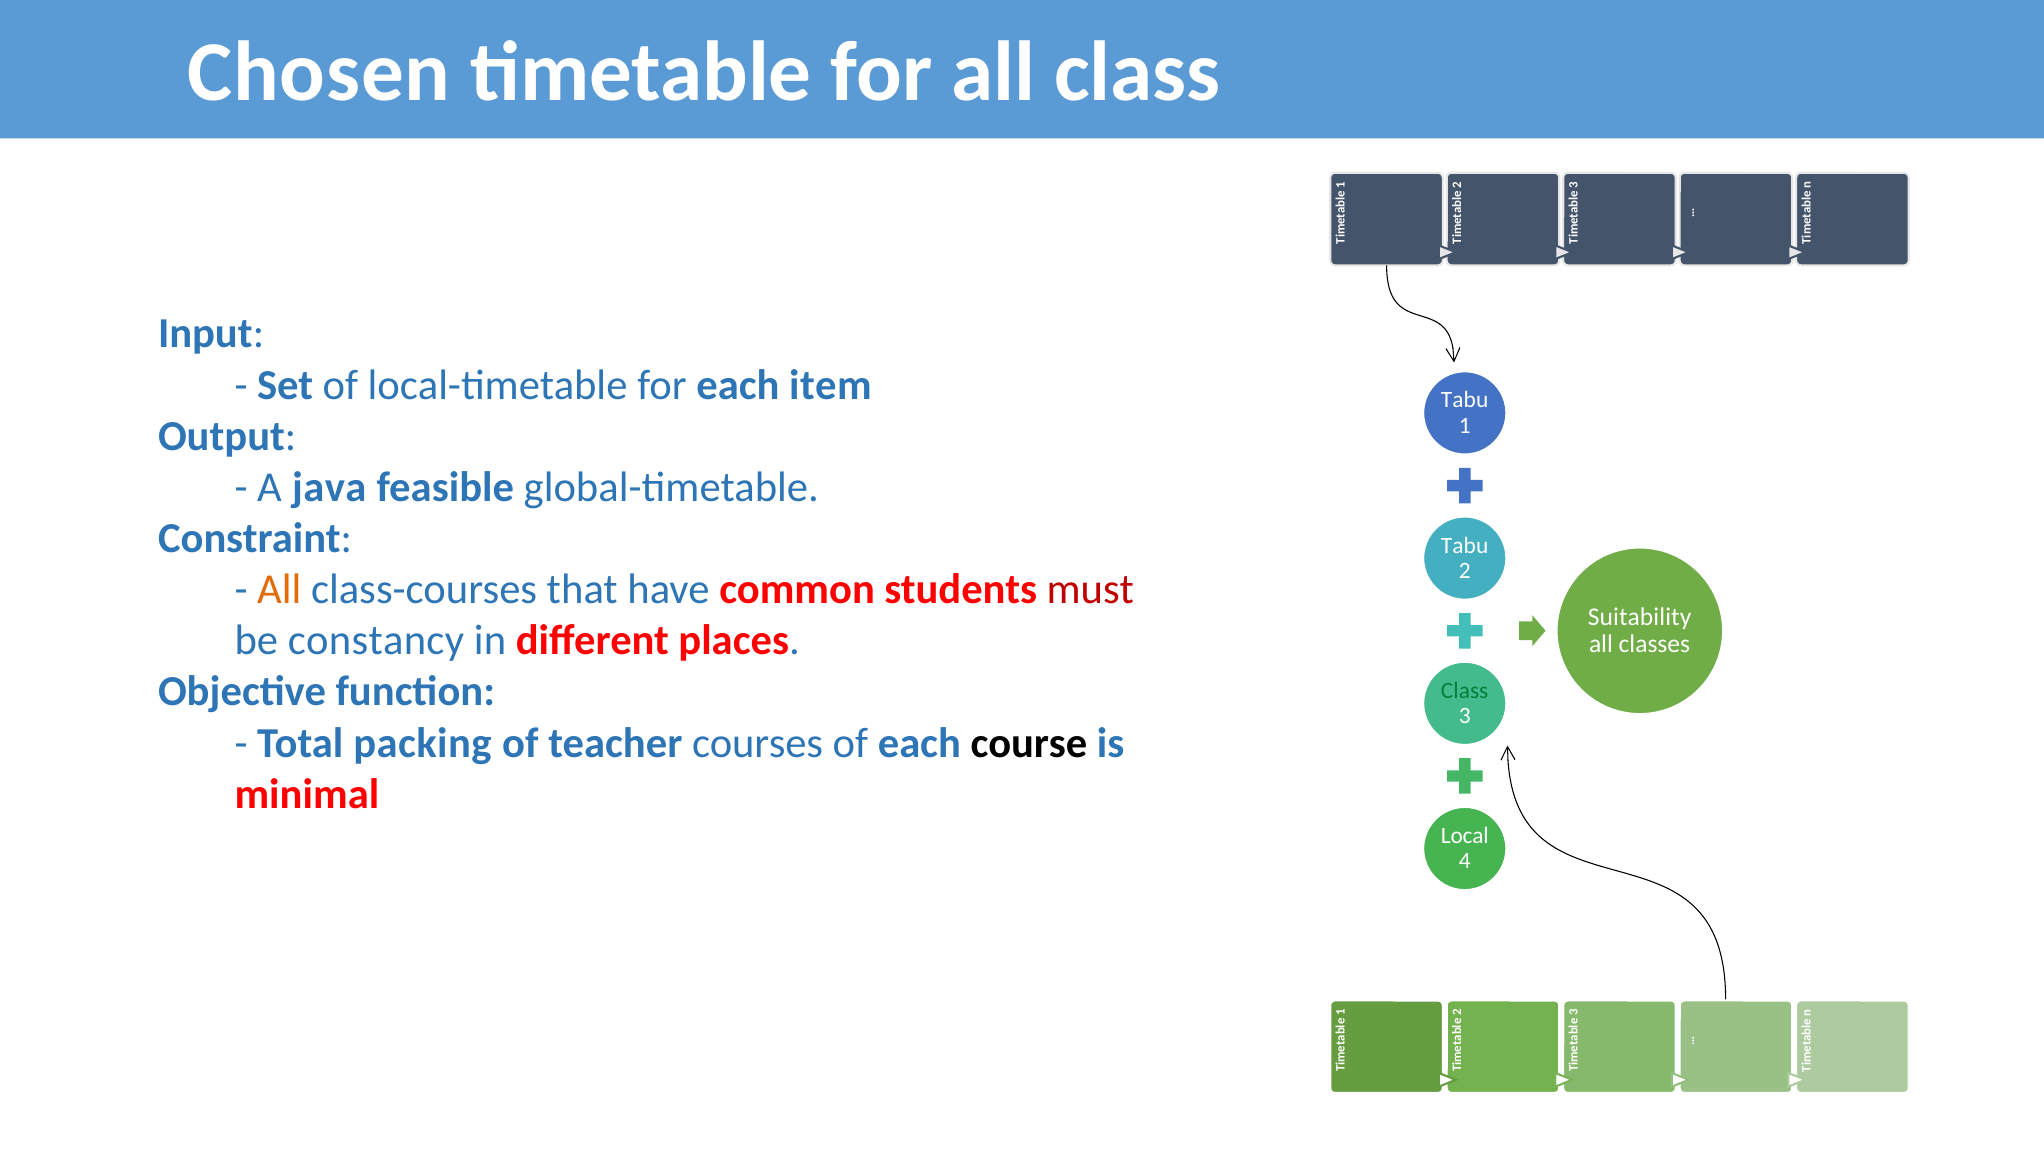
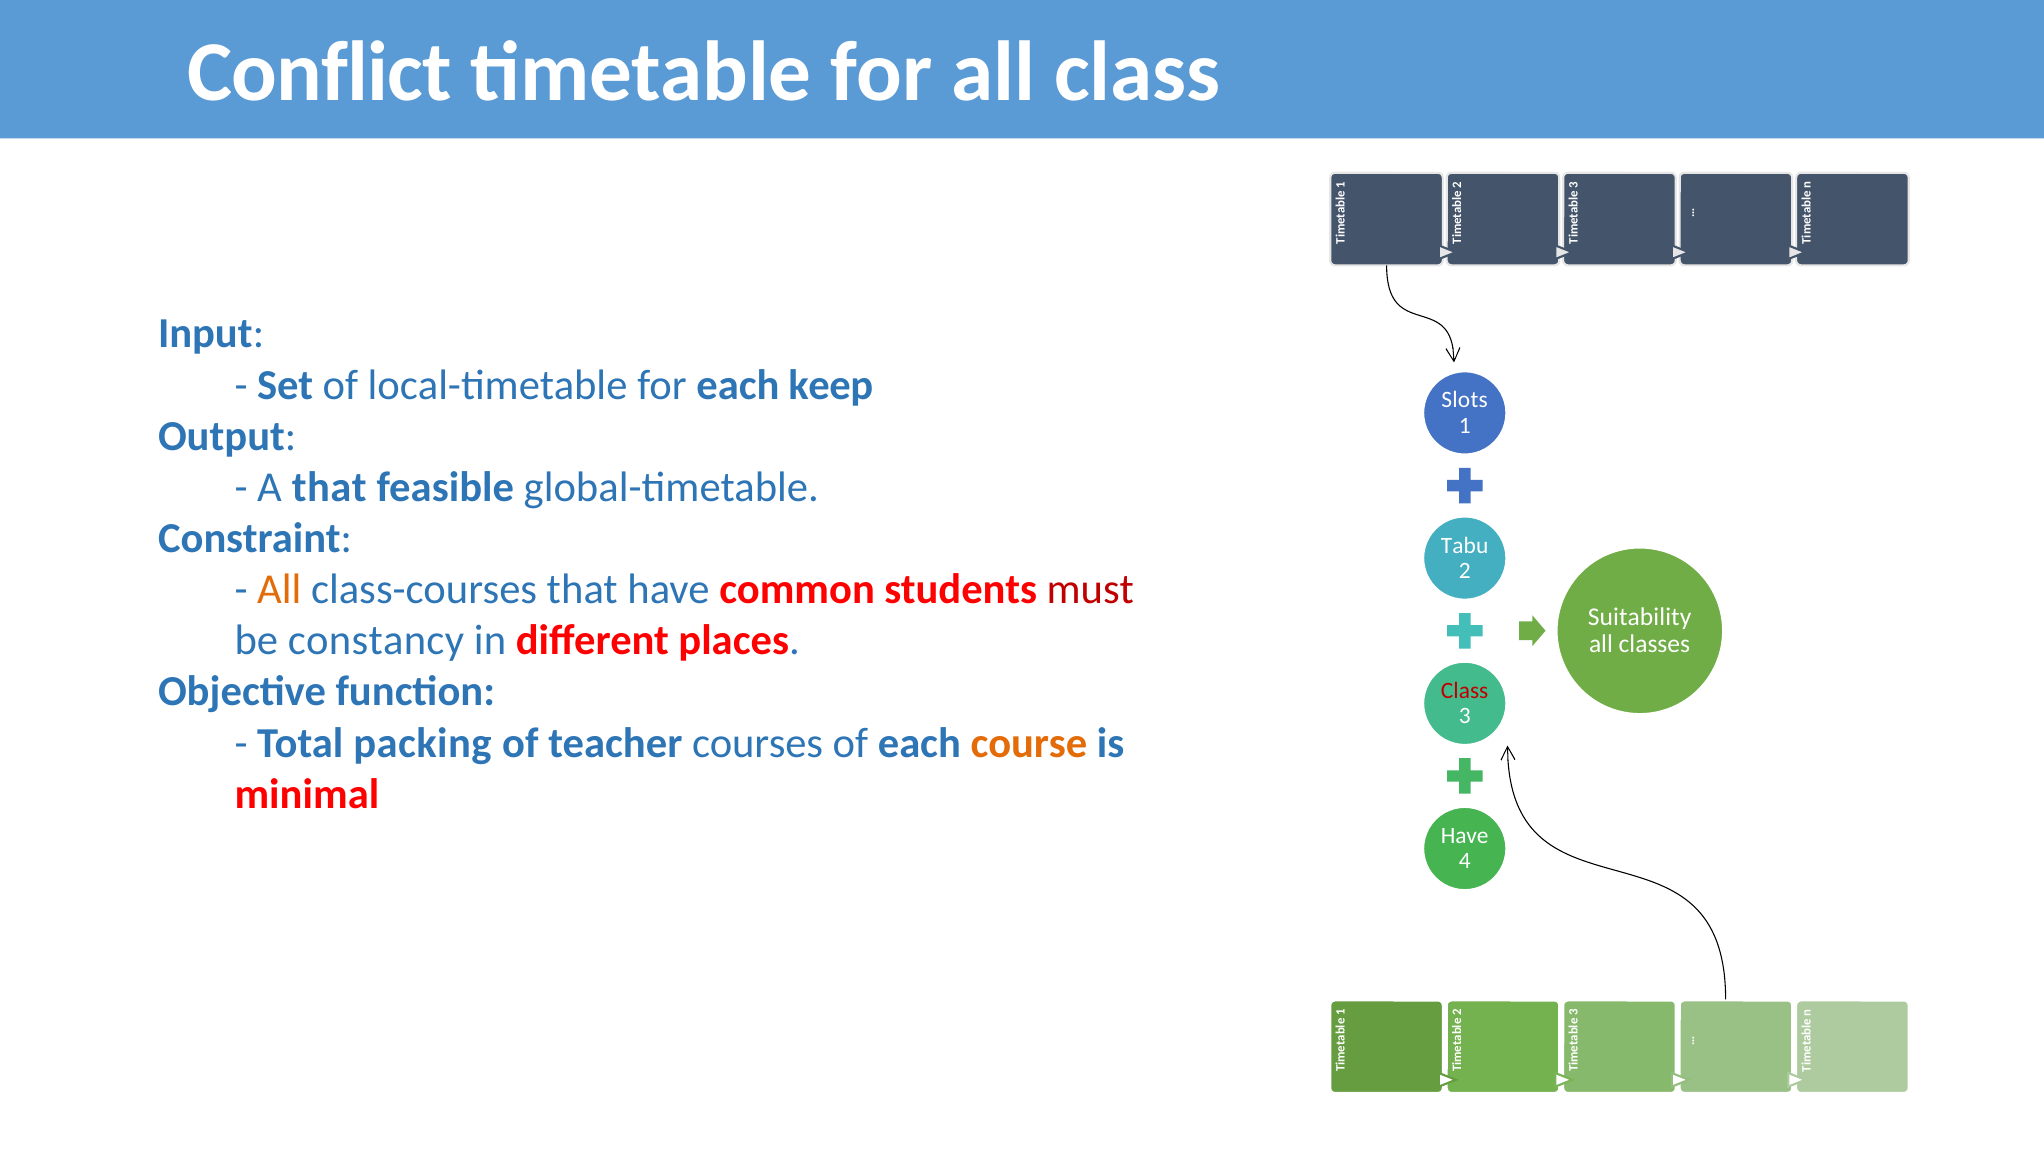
Chosen: Chosen -> Conflict
item: item -> keep
Tabu at (1465, 400): Tabu -> Slots
A java: java -> that
Class at (1465, 690) colour: green -> red
course colour: black -> orange
Local at (1465, 836): Local -> Have
